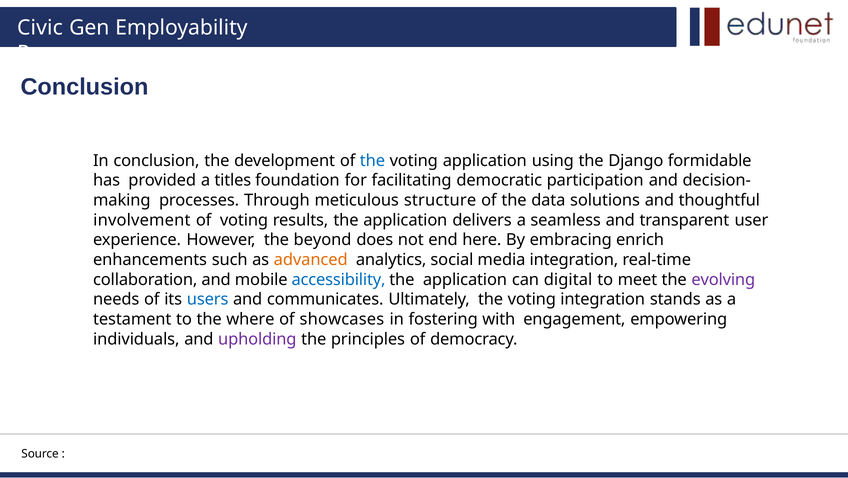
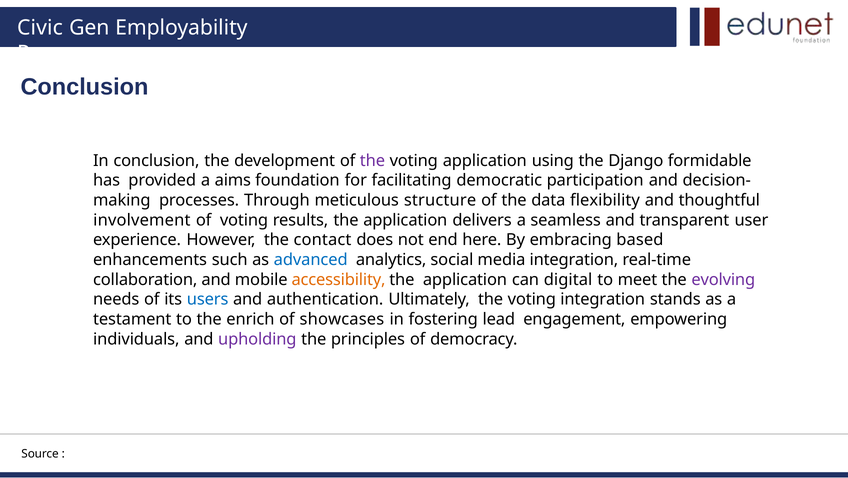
the at (372, 161) colour: blue -> purple
titles: titles -> aims
solutions: solutions -> flexibility
beyond: beyond -> contact
enrich: enrich -> based
advanced colour: orange -> blue
accessibility colour: blue -> orange
communicates: communicates -> authentication
where: where -> enrich
with: with -> lead
